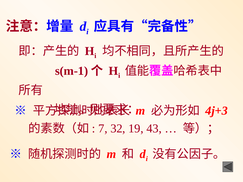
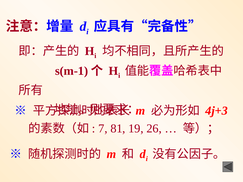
32: 32 -> 81
43: 43 -> 26
